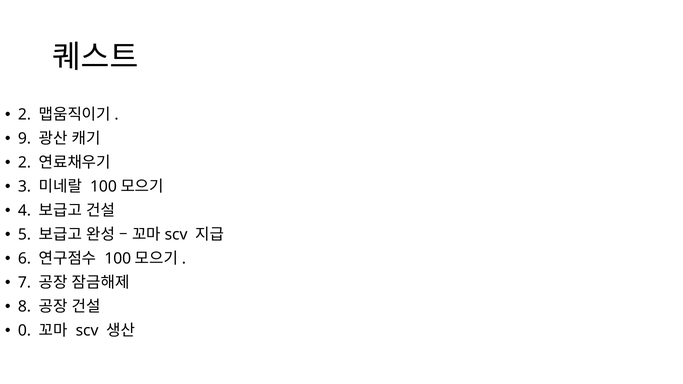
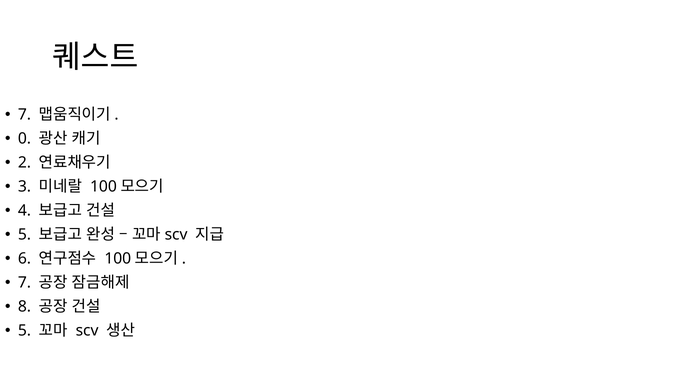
2 at (24, 115): 2 -> 7
9: 9 -> 0
0 at (24, 331): 0 -> 5
